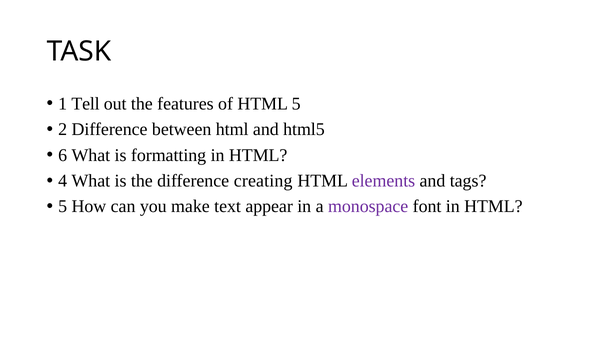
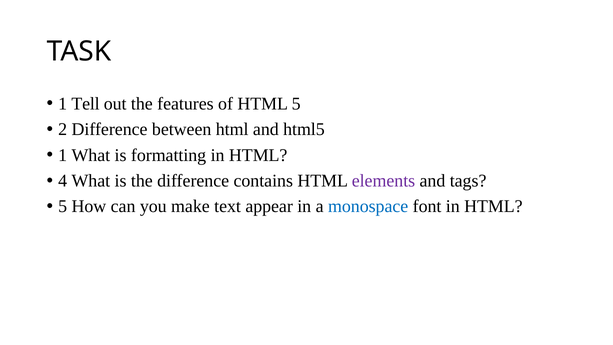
6 at (63, 155): 6 -> 1
creating: creating -> contains
monospace colour: purple -> blue
